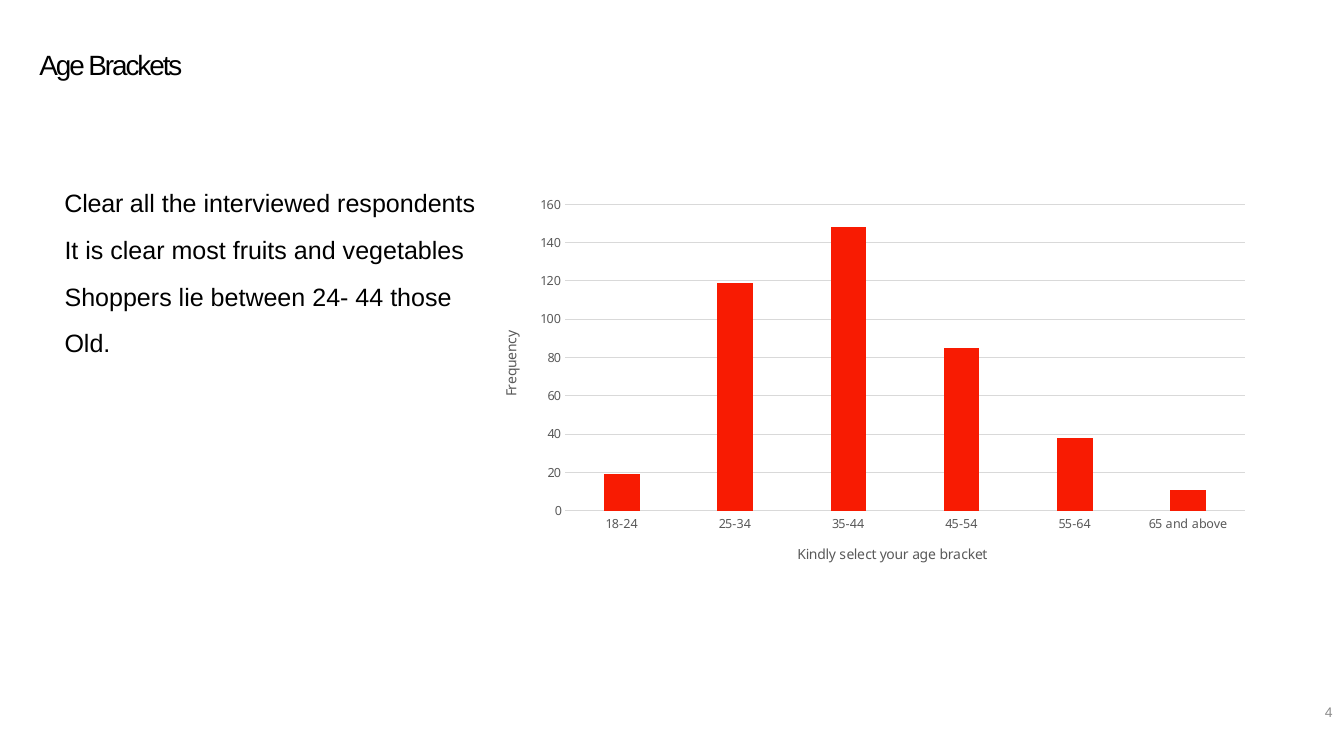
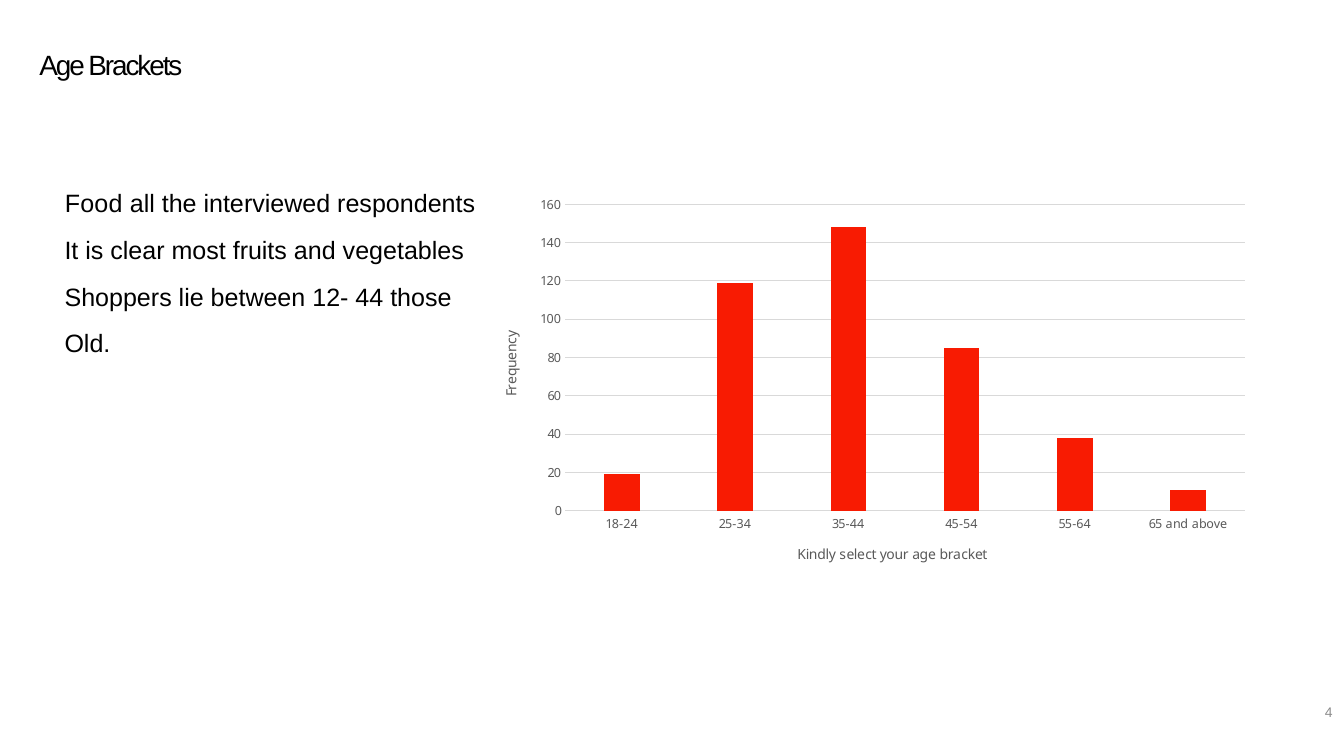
Clear at (94, 204): Clear -> Food
24-: 24- -> 12-
